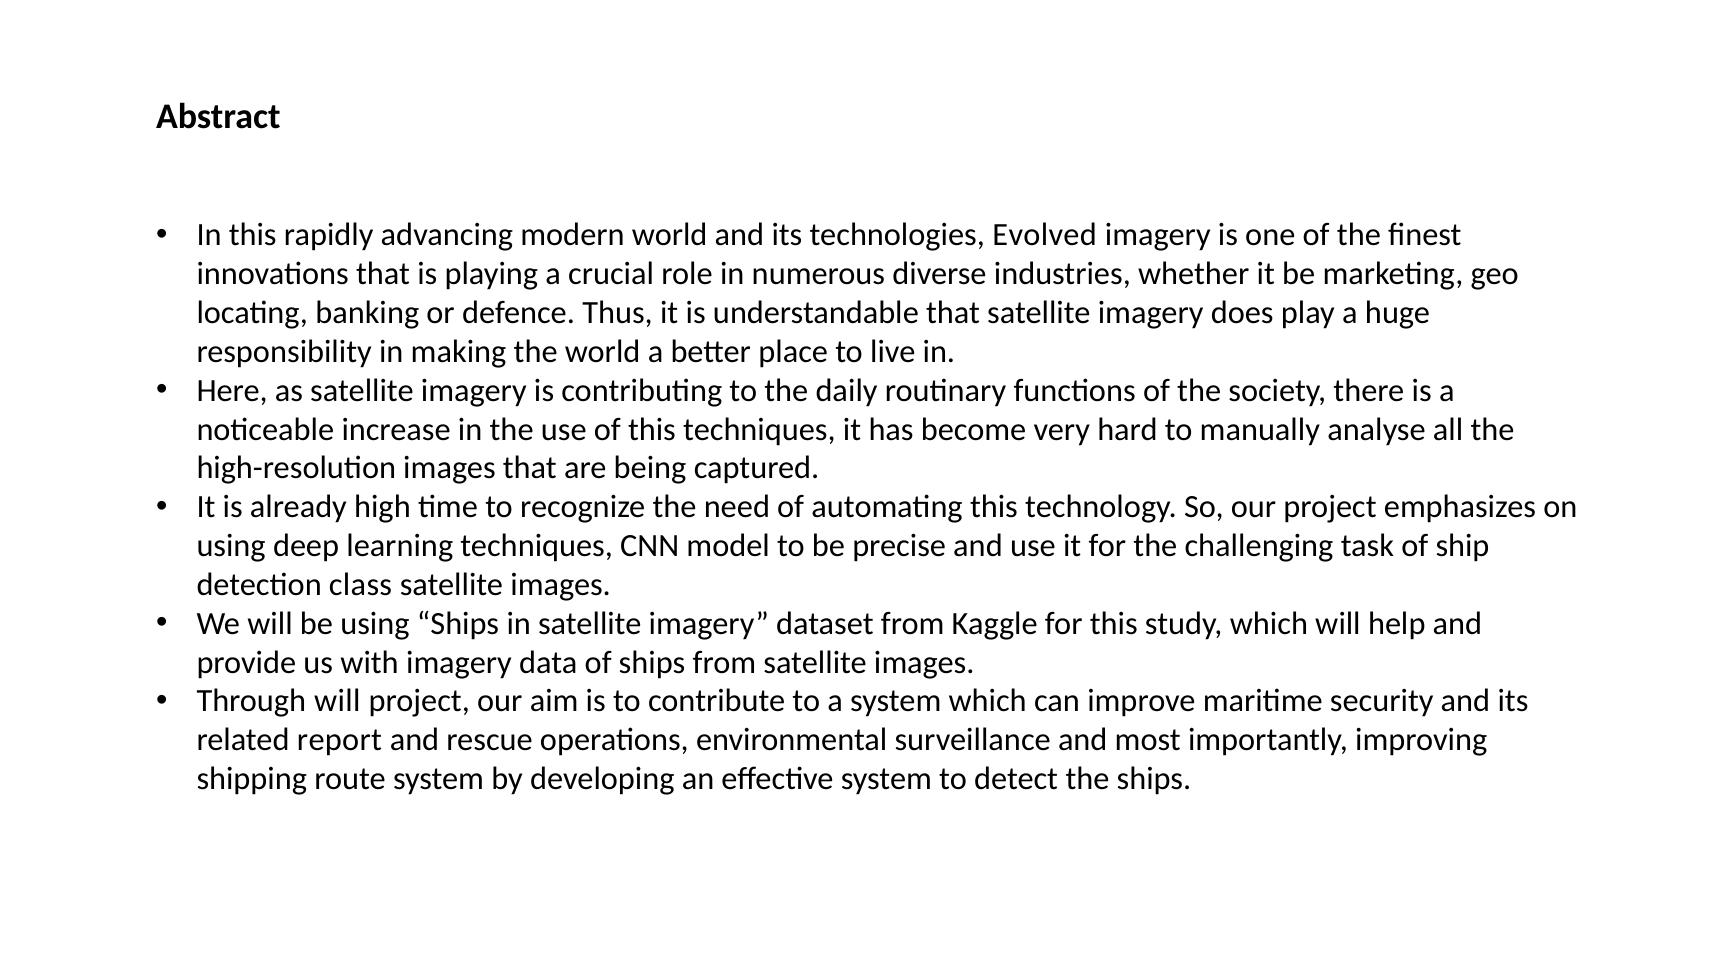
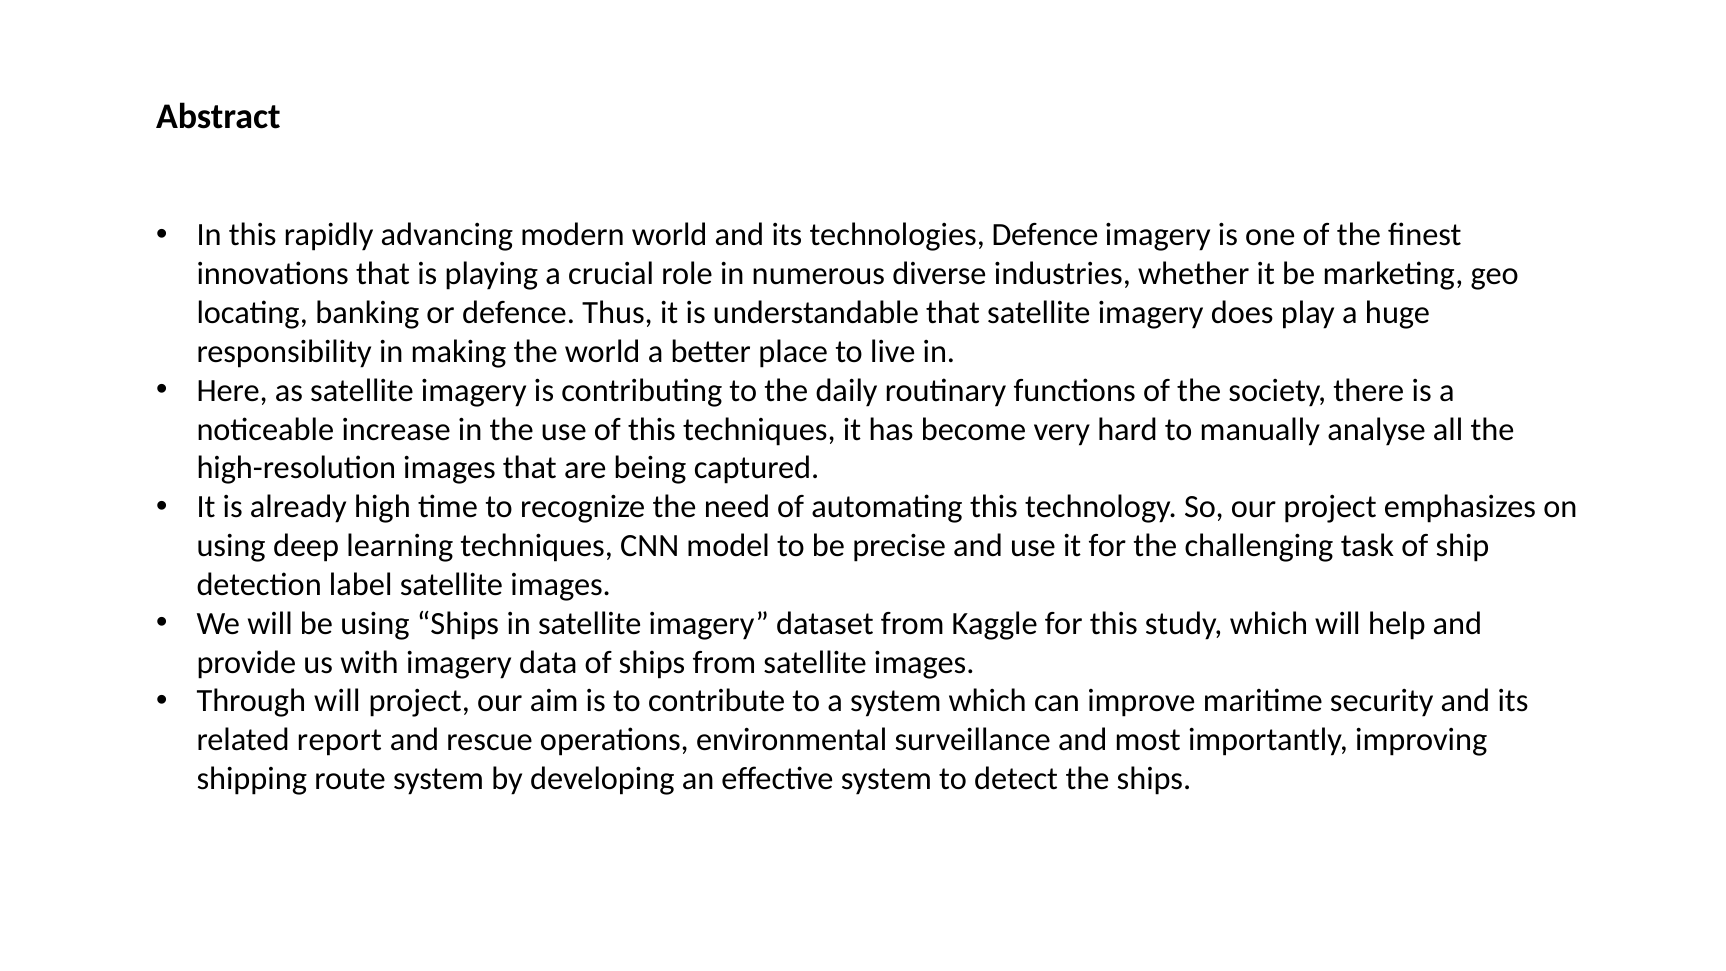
technologies Evolved: Evolved -> Defence
class: class -> label
